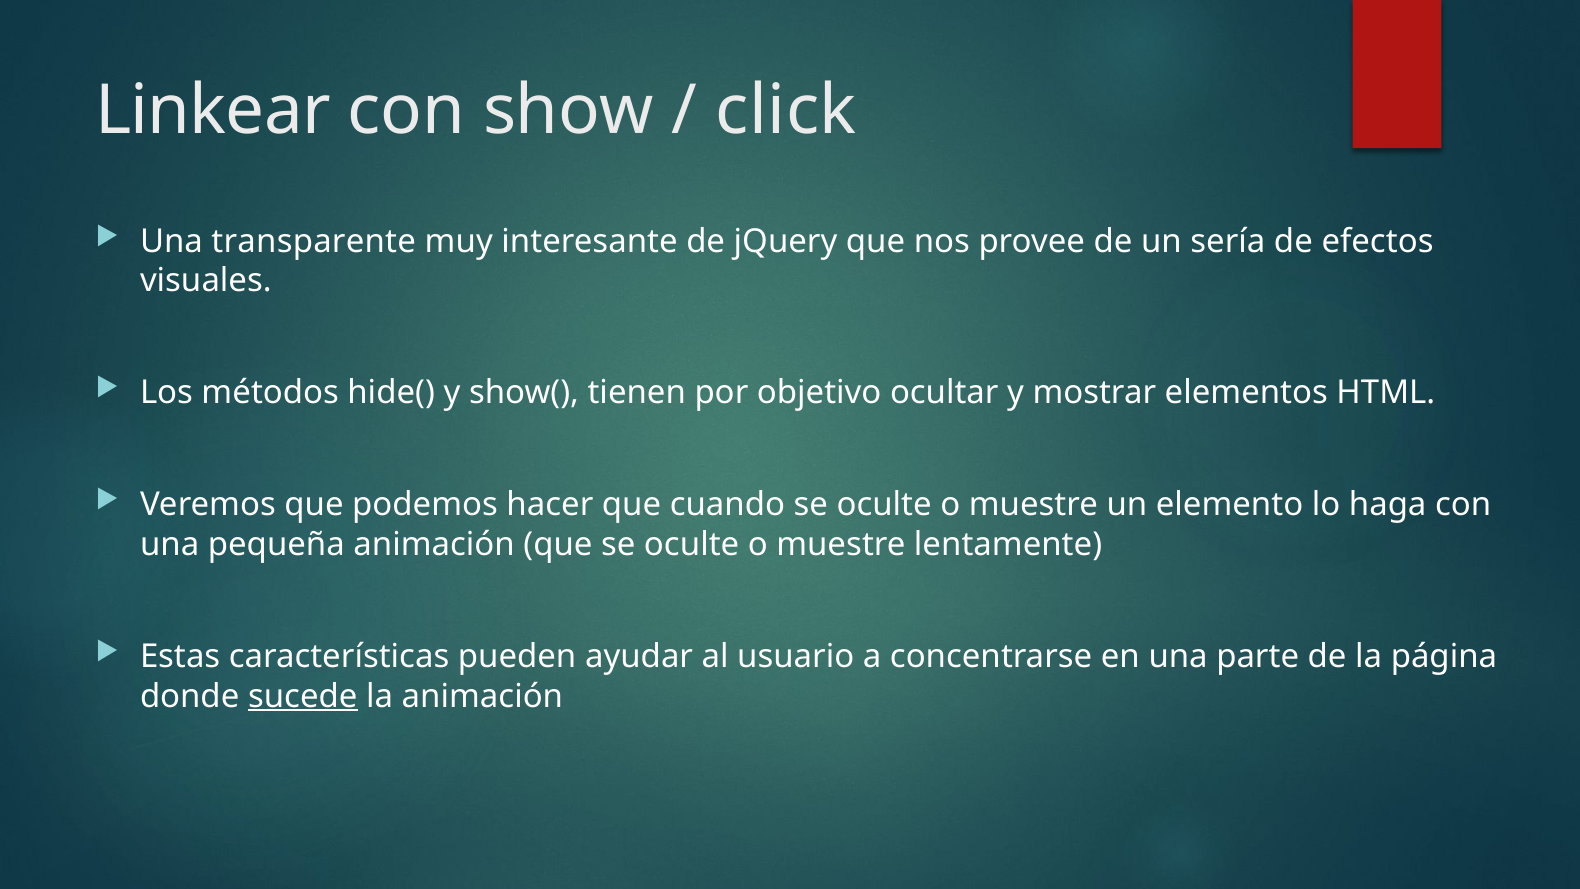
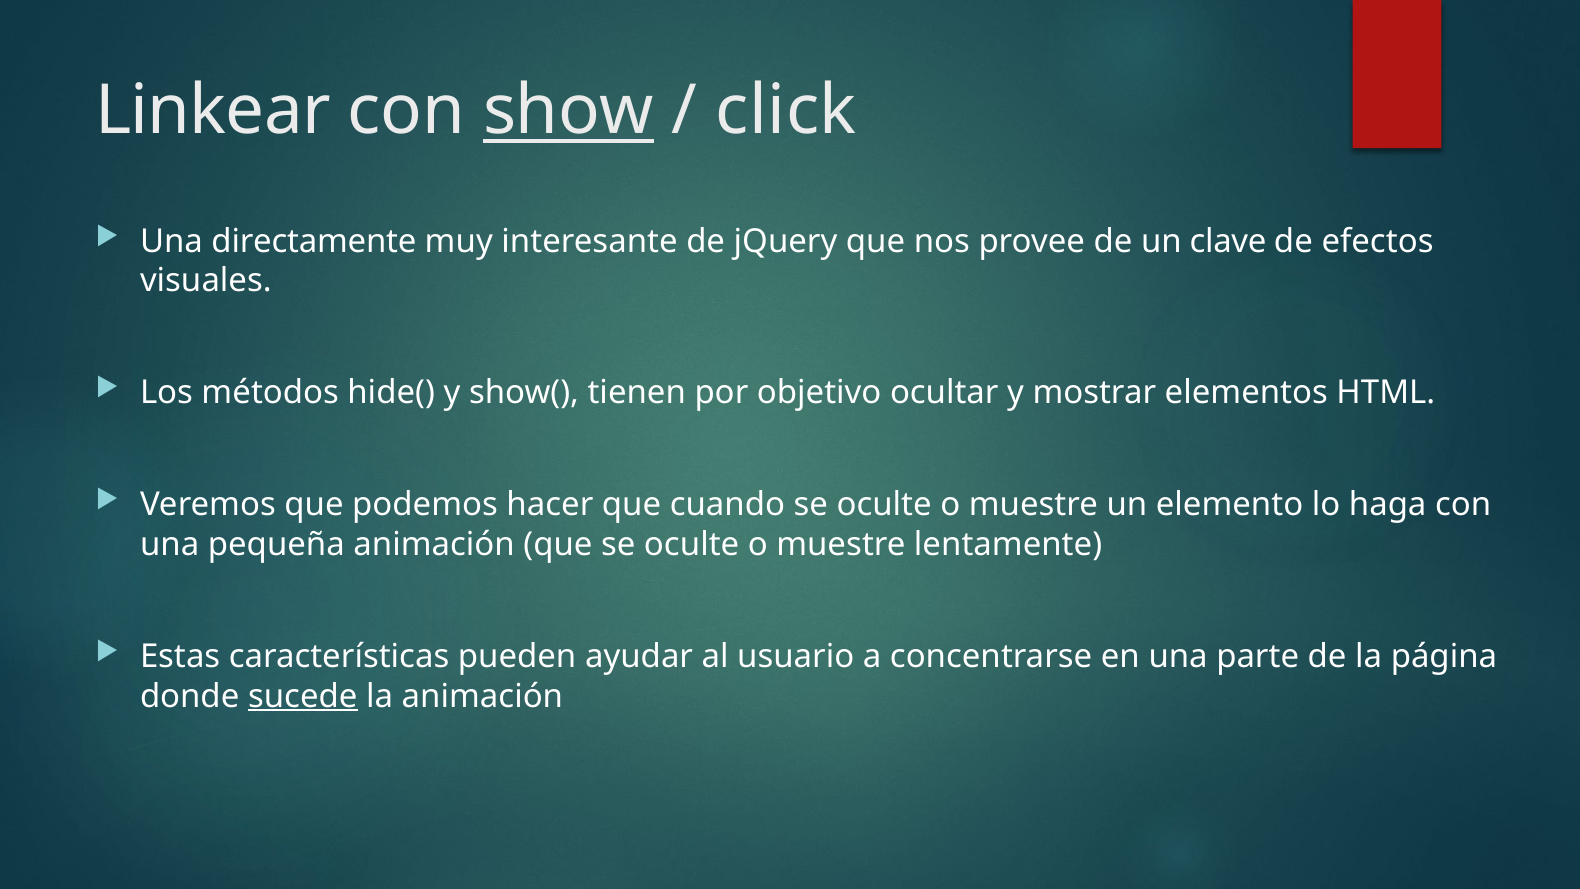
show underline: none -> present
transparente: transparente -> directamente
sería: sería -> clave
